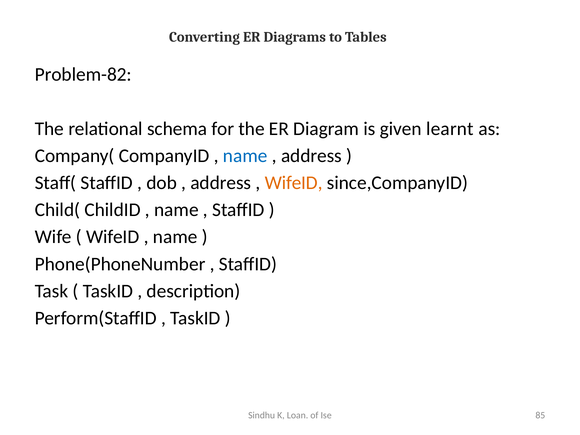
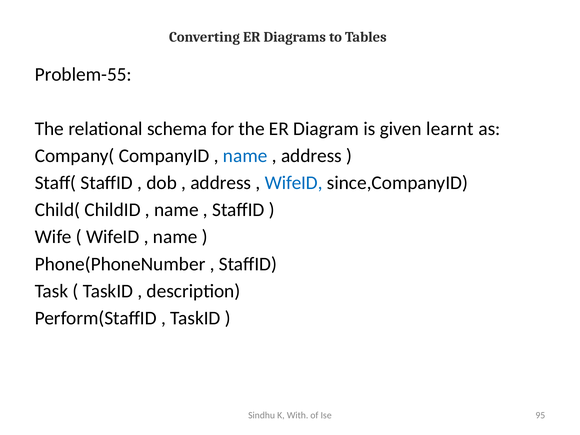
Problem-82: Problem-82 -> Problem-55
WifeID at (294, 183) colour: orange -> blue
Loan: Loan -> With
85: 85 -> 95
